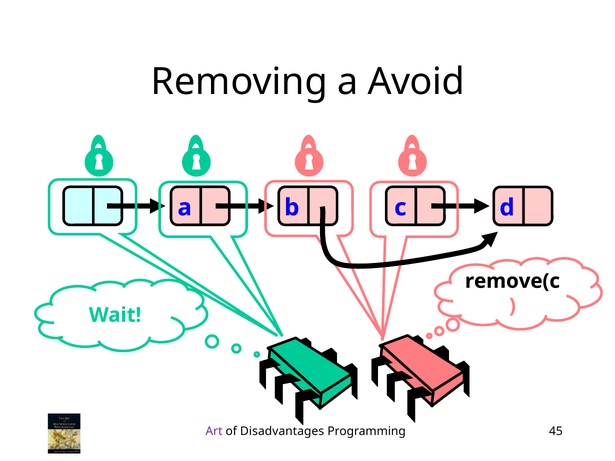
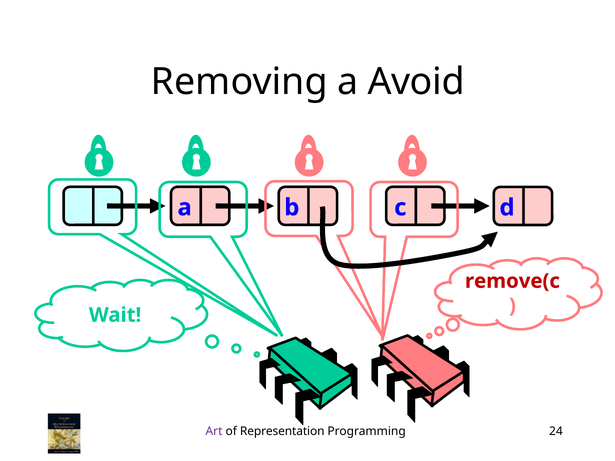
remove(c colour: black -> red
Disadvantages: Disadvantages -> Representation
45: 45 -> 24
